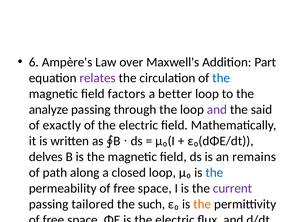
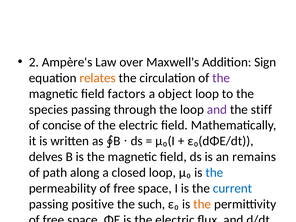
6: 6 -> 2
Part: Part -> Sign
relates colour: purple -> orange
the at (221, 78) colour: blue -> purple
better: better -> object
analyze: analyze -> species
said: said -> stiff
exactly: exactly -> concise
current colour: purple -> blue
tailored: tailored -> positive
